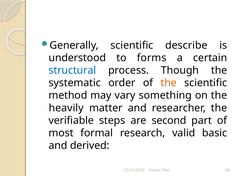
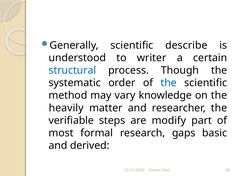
forms: forms -> writer
the at (169, 83) colour: orange -> blue
something: something -> knowledge
second: second -> modify
valid: valid -> gaps
